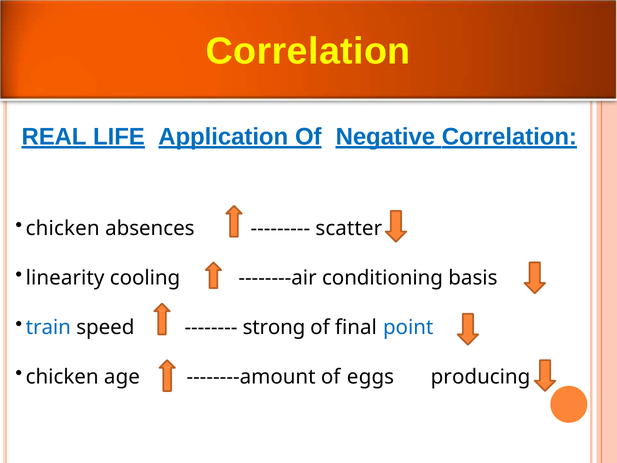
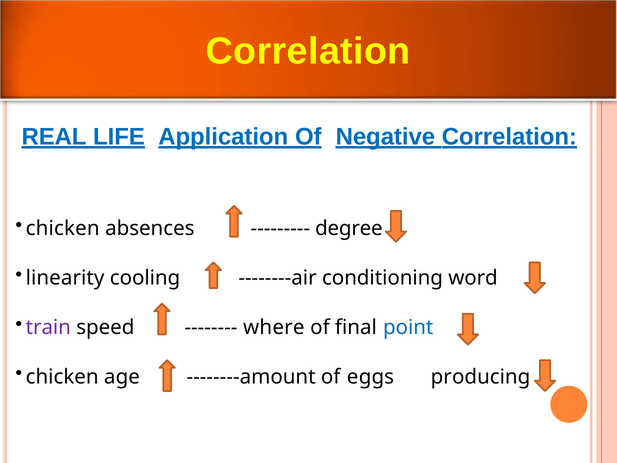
scatter: scatter -> degree
basis: basis -> word
train colour: blue -> purple
strong: strong -> where
